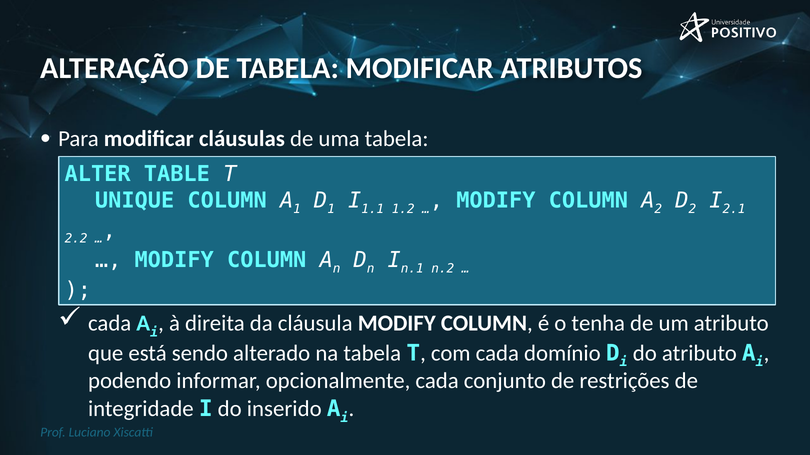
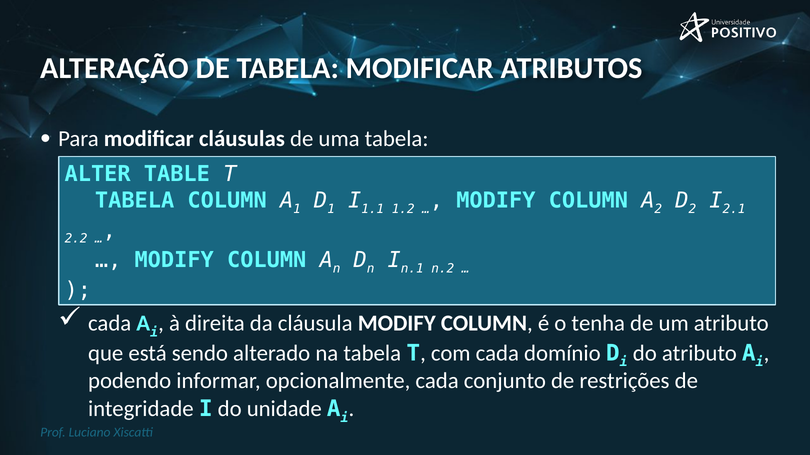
UNIQUE at (135, 201): UNIQUE -> TABELA
inserido: inserido -> unidade
